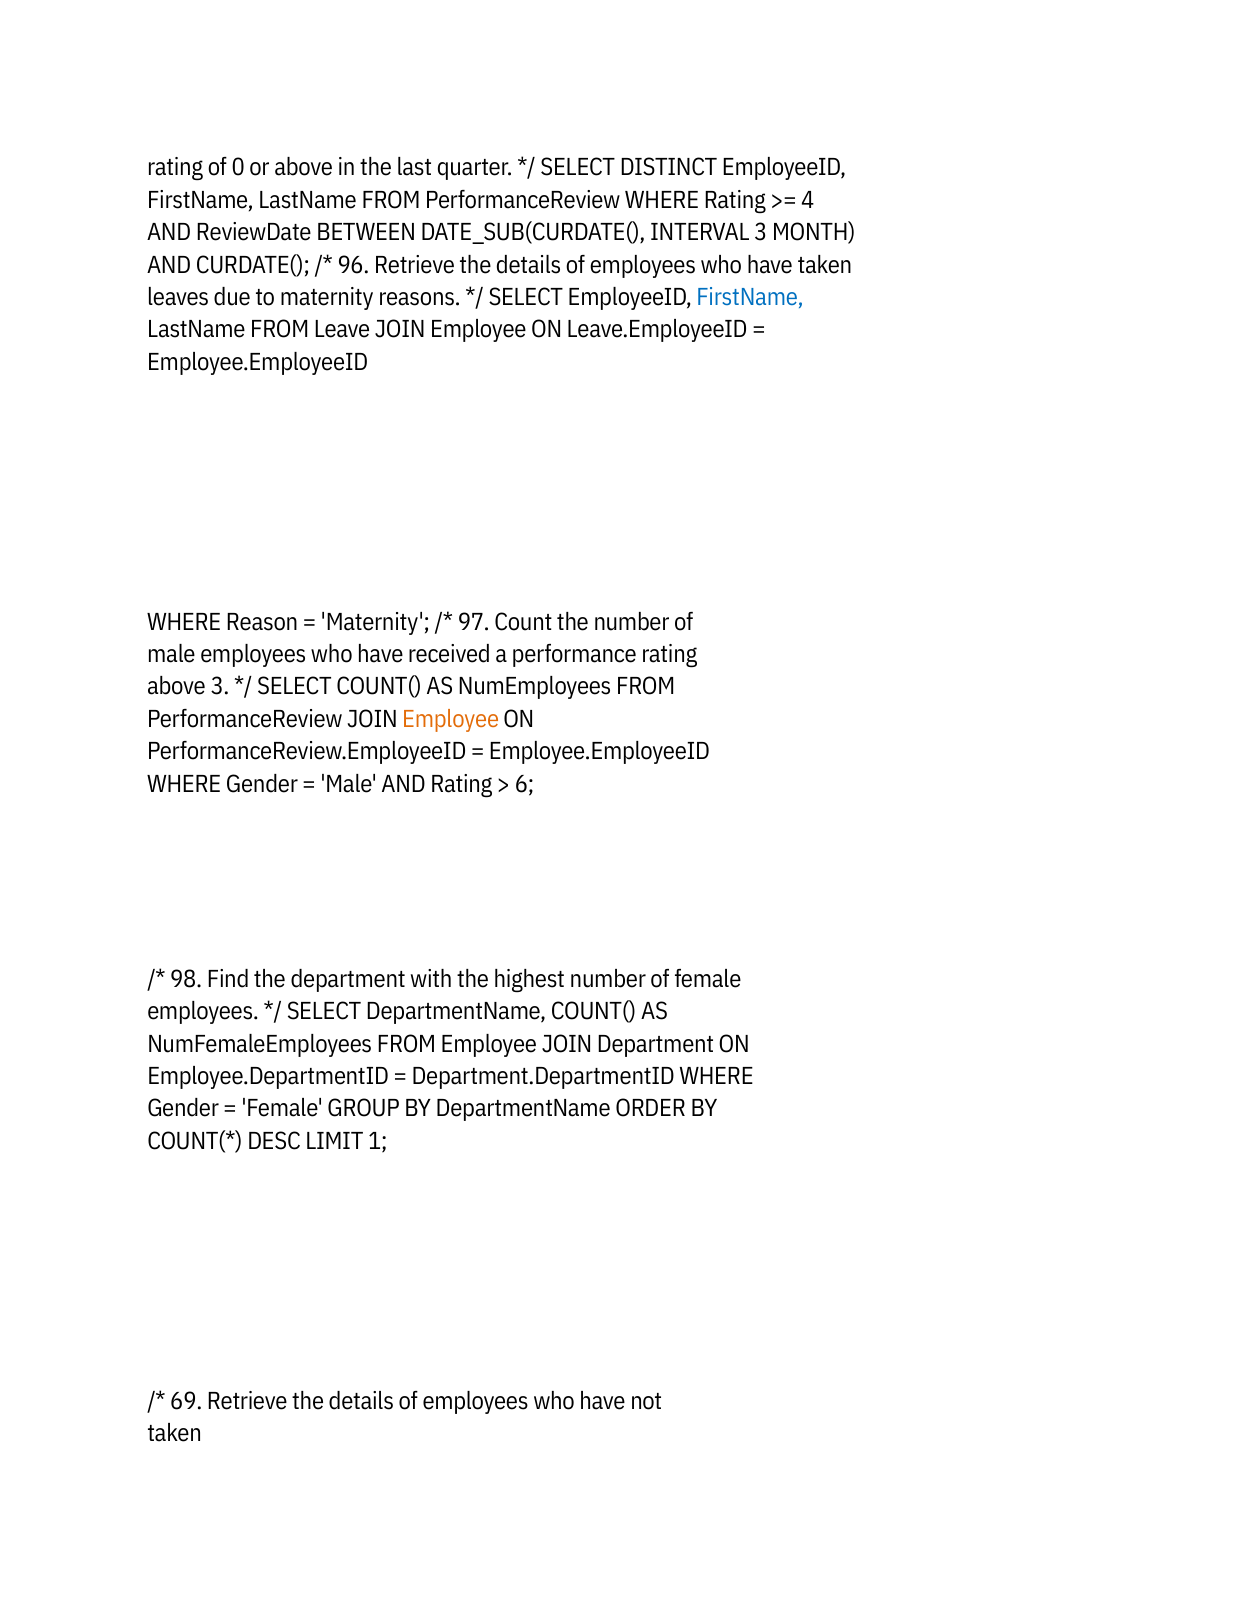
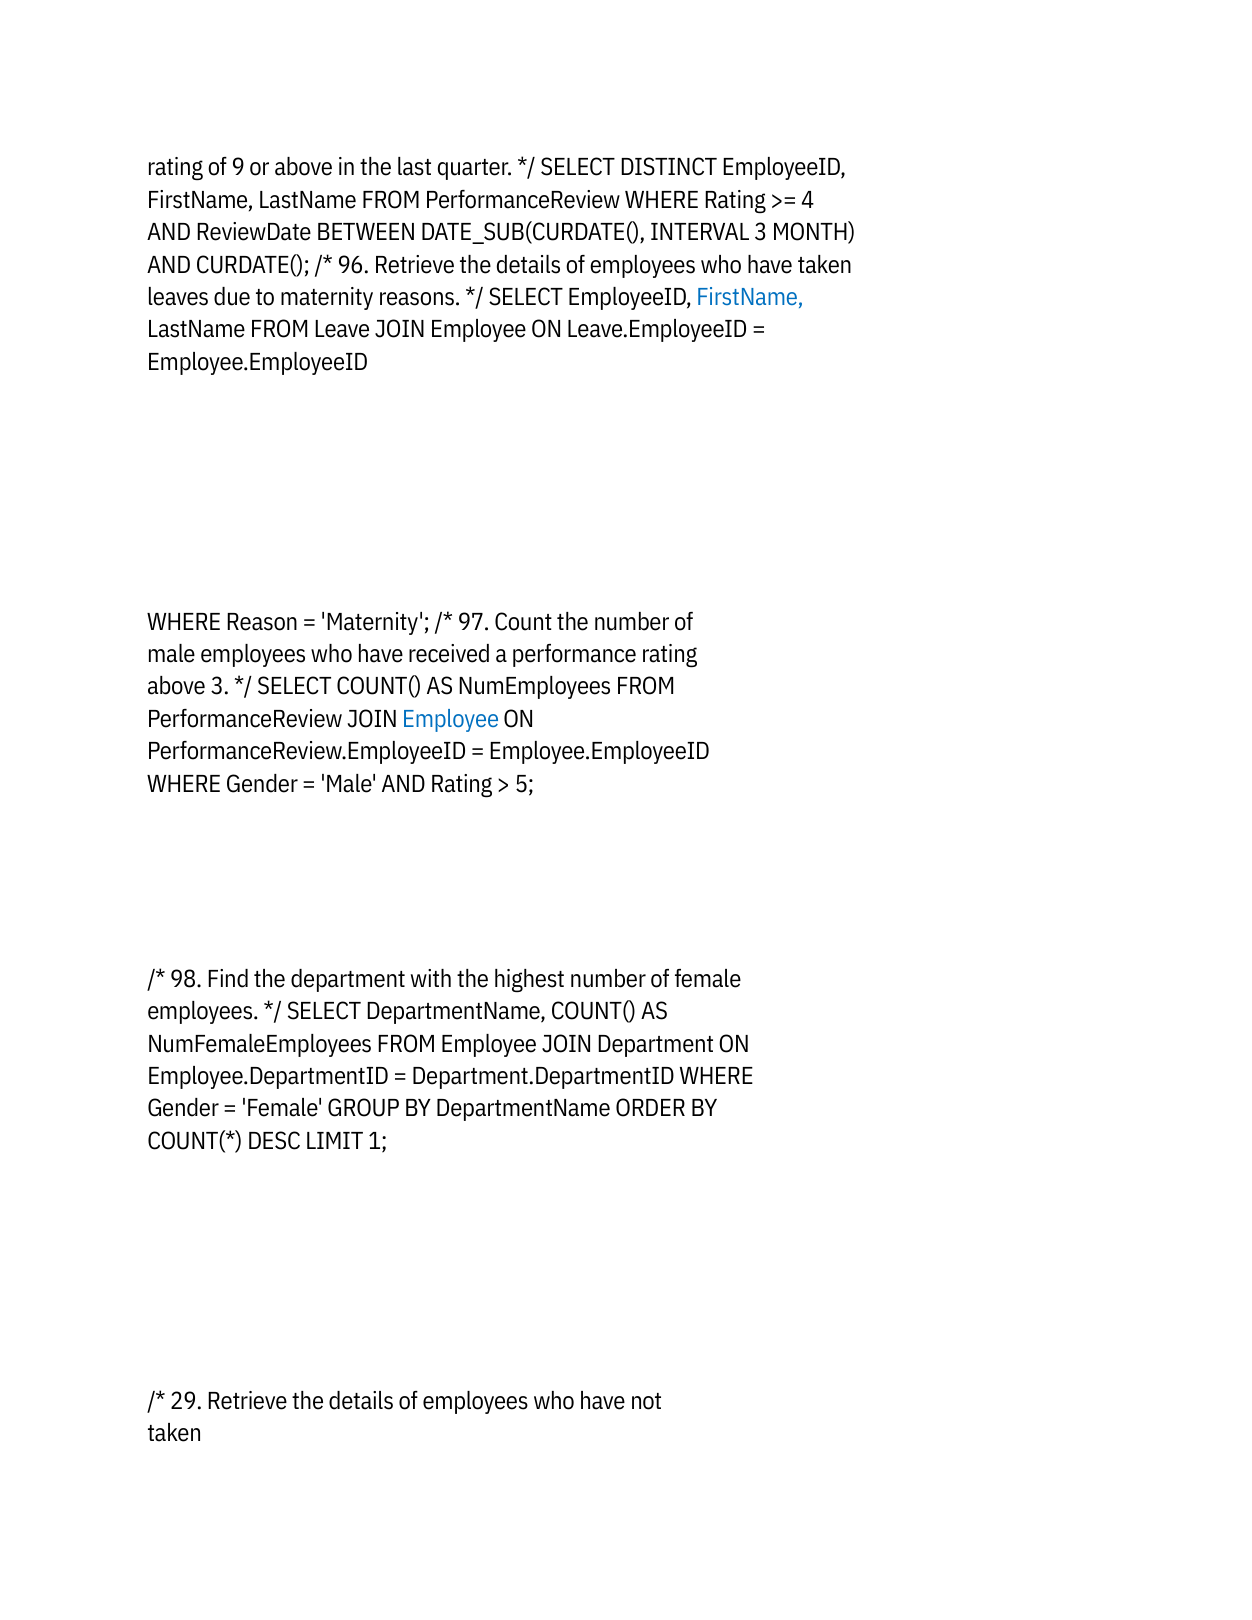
0: 0 -> 9
Employee at (451, 719) colour: orange -> blue
6: 6 -> 5
69: 69 -> 29
